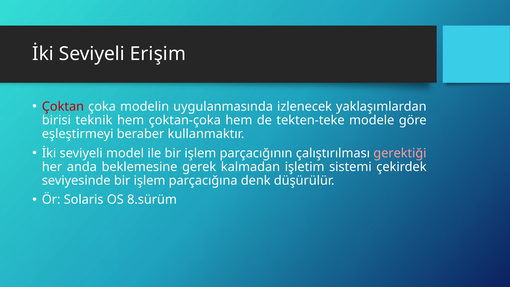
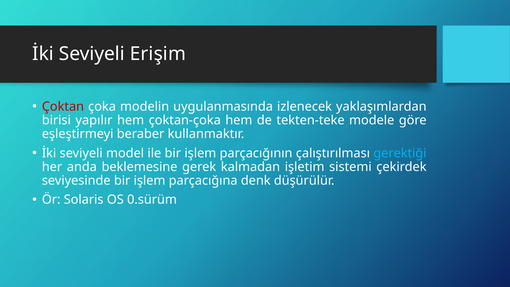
teknik: teknik -> yapılır
gerektiği colour: pink -> light blue
8.sürüm: 8.sürüm -> 0.sürüm
